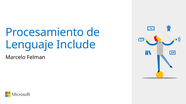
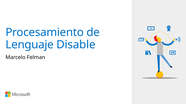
Include: Include -> Disable
